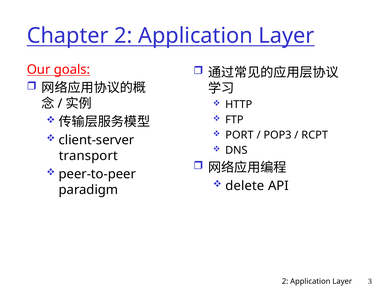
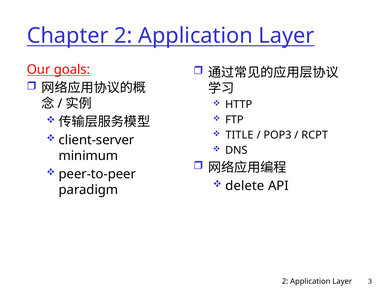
PORT: PORT -> TITLE
transport: transport -> minimum
